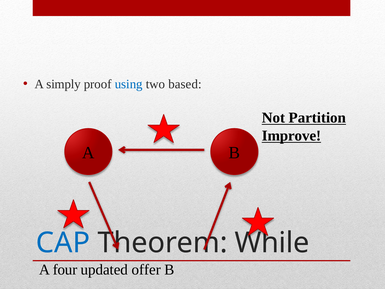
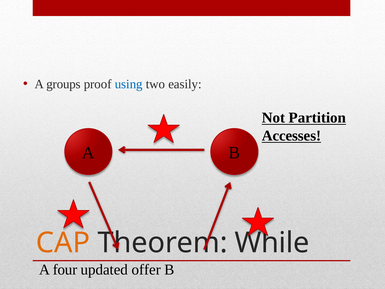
simply: simply -> groups
based: based -> easily
Improve: Improve -> Accesses
CAP colour: blue -> orange
